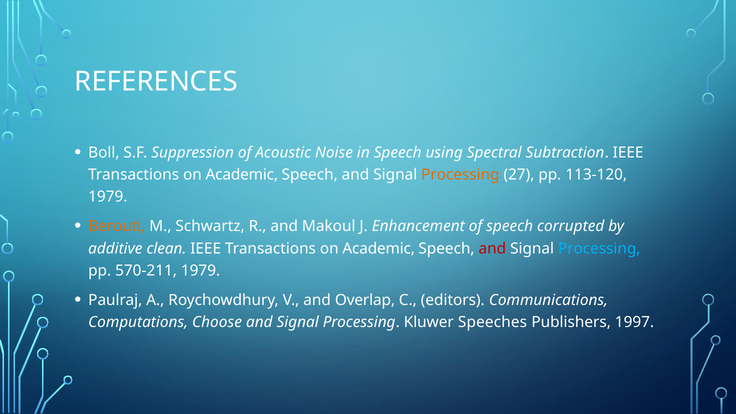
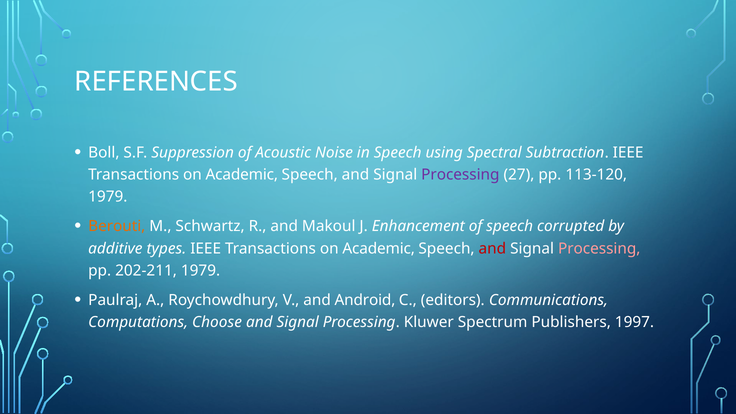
Processing at (460, 175) colour: orange -> purple
clean: clean -> types
Processing at (599, 249) colour: light blue -> pink
570-211: 570-211 -> 202-211
Overlap: Overlap -> Android
Speeches: Speeches -> Spectrum
